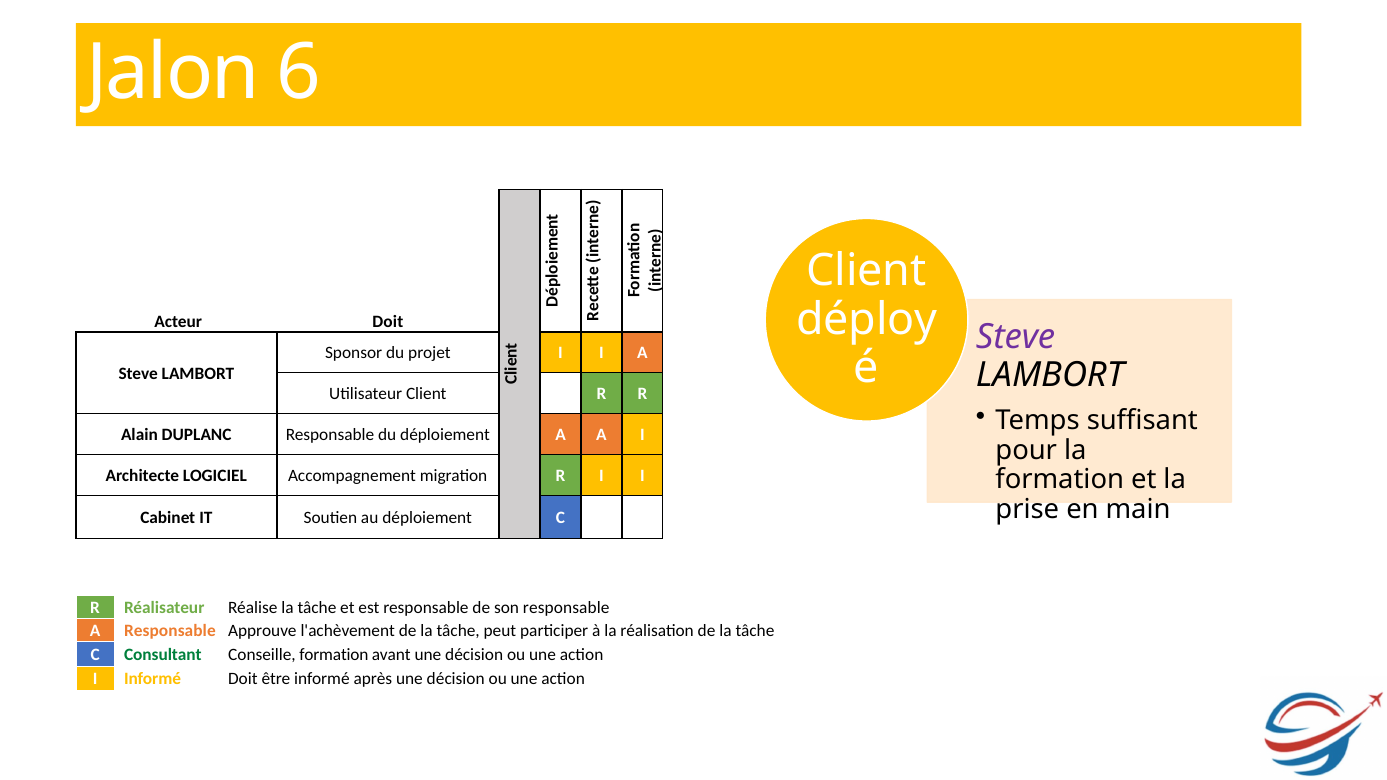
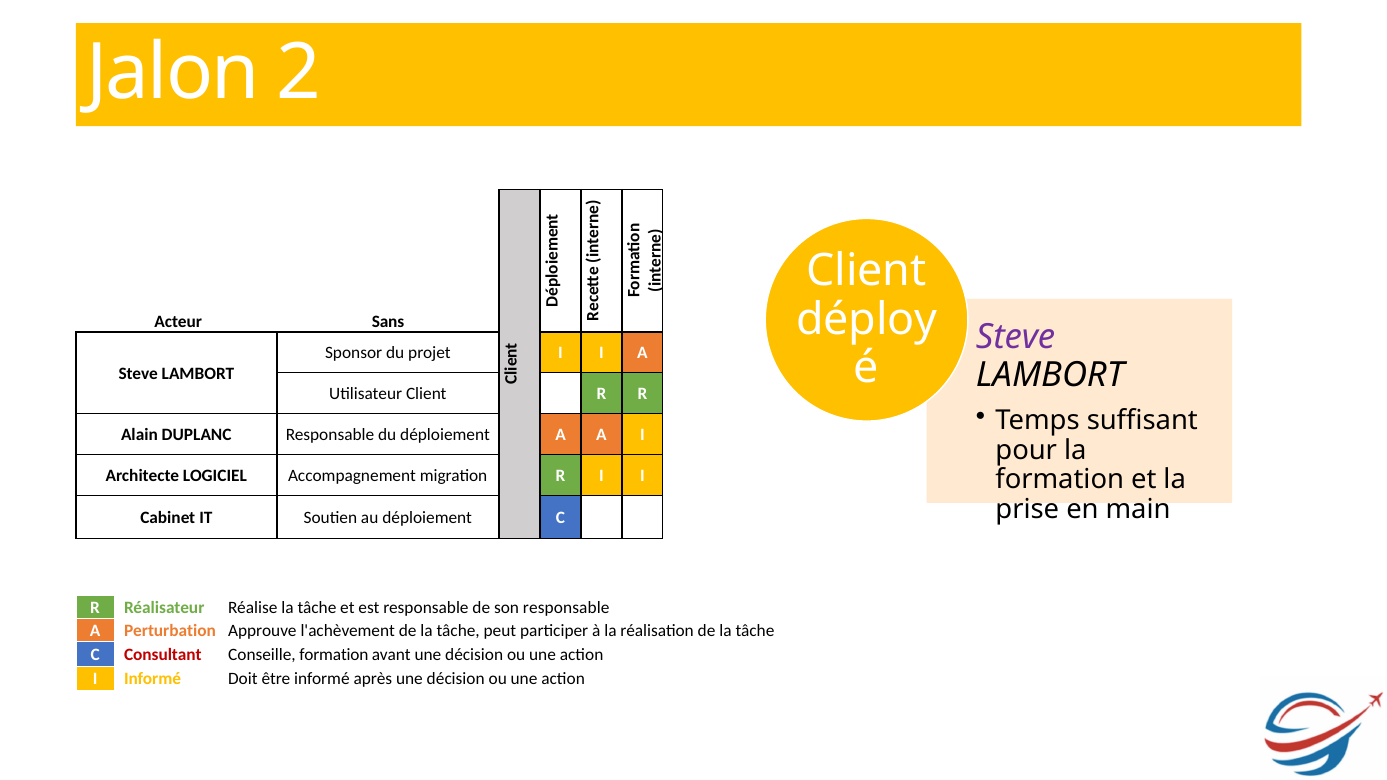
6: 6 -> 2
Acteur Doit: Doit -> Sans
A Responsable: Responsable -> Perturbation
Consultant colour: green -> red
